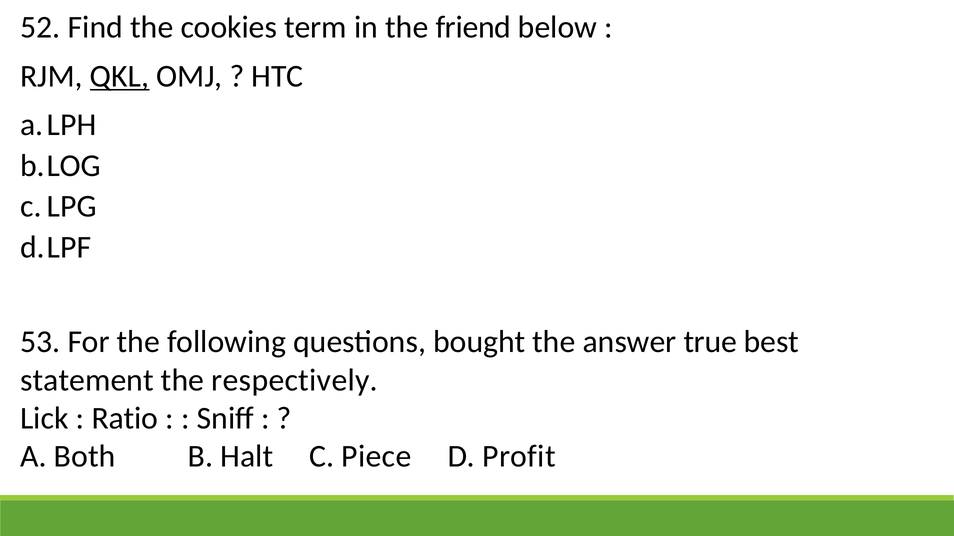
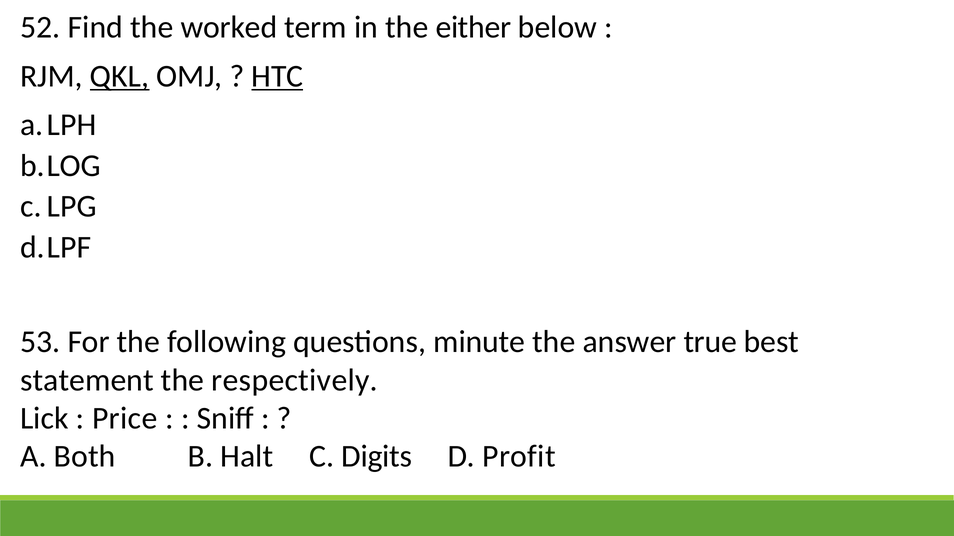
cookies: cookies -> worked
friend: friend -> either
HTC underline: none -> present
bought: bought -> minute
Ratio: Ratio -> Price
Piece: Piece -> Digits
